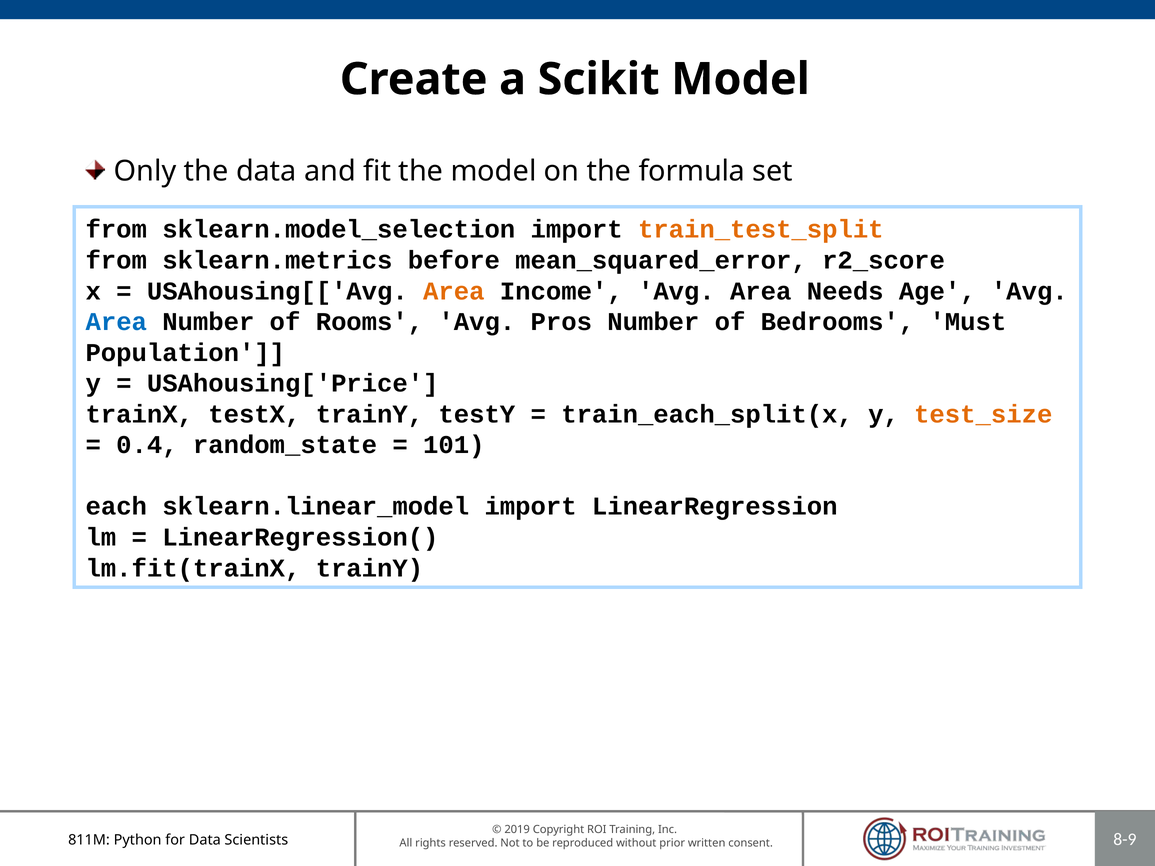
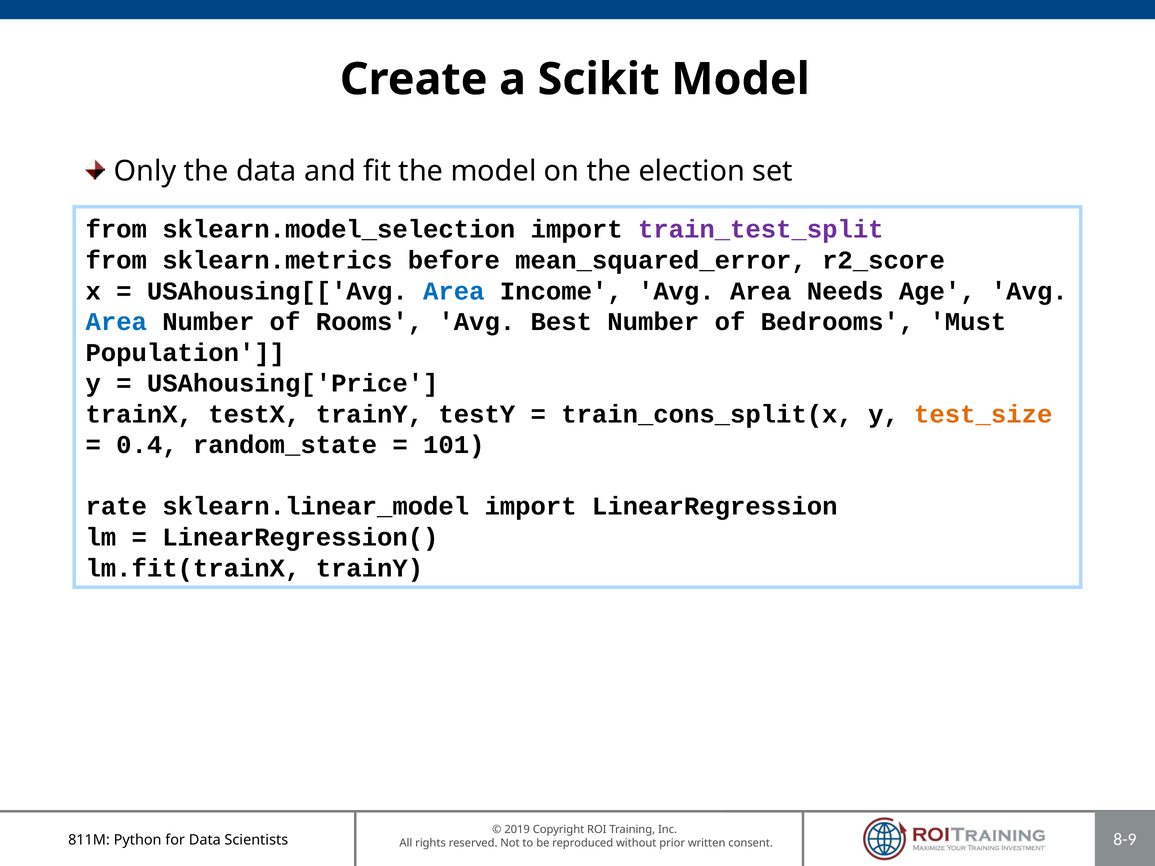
formula: formula -> election
train_test_split colour: orange -> purple
Area at (454, 291) colour: orange -> blue
Pros: Pros -> Best
train_each_split(x: train_each_split(x -> train_cons_split(x
each: each -> rate
